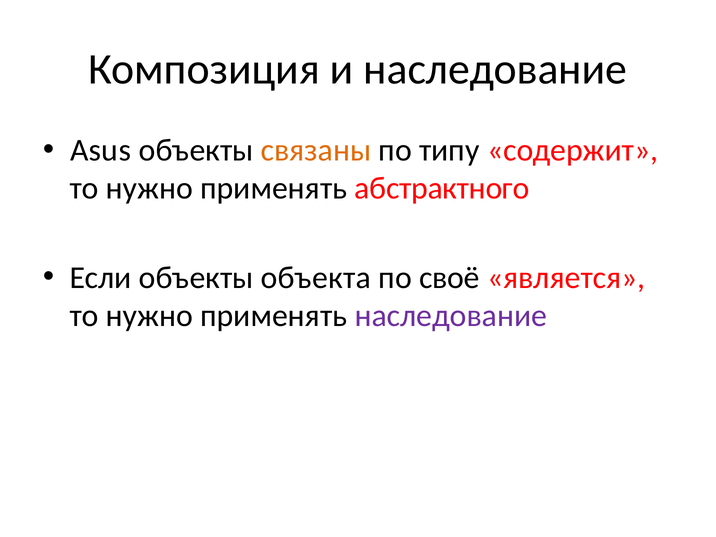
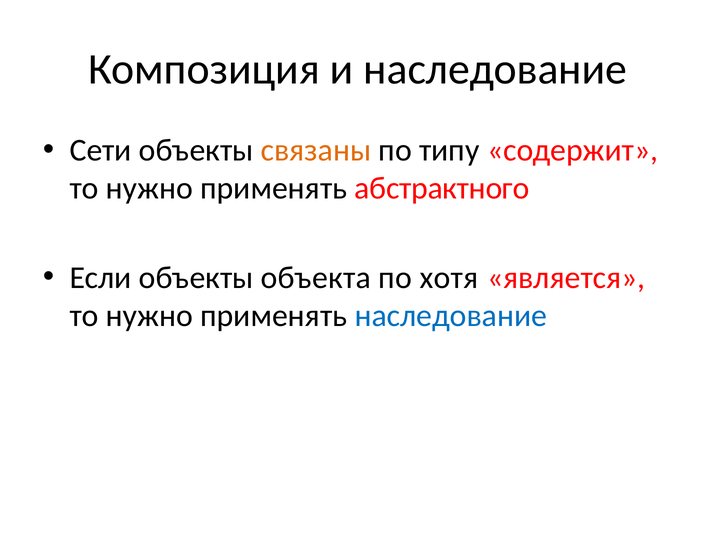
Asus: Asus -> Сети
своё: своё -> хотя
наследование at (451, 316) colour: purple -> blue
